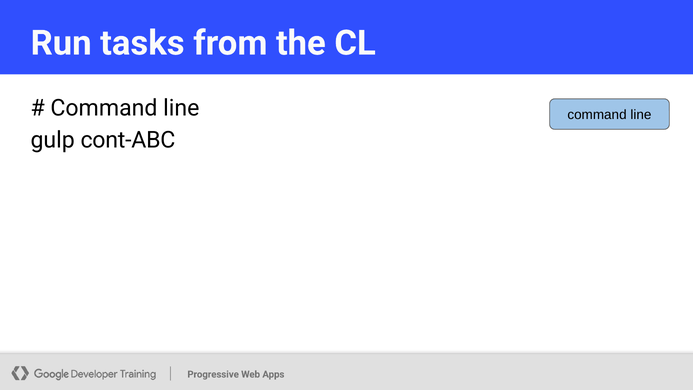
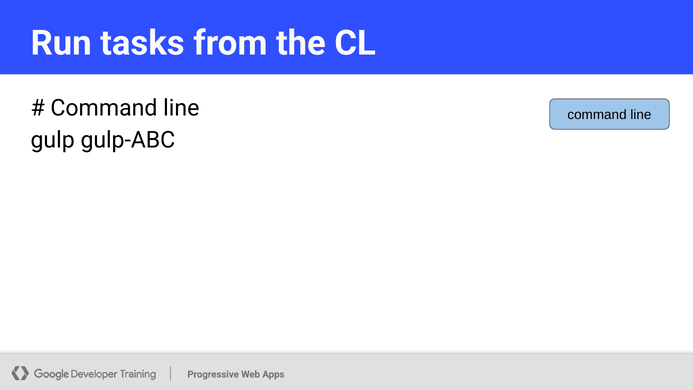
cont-ABC: cont-ABC -> gulp-ABC
